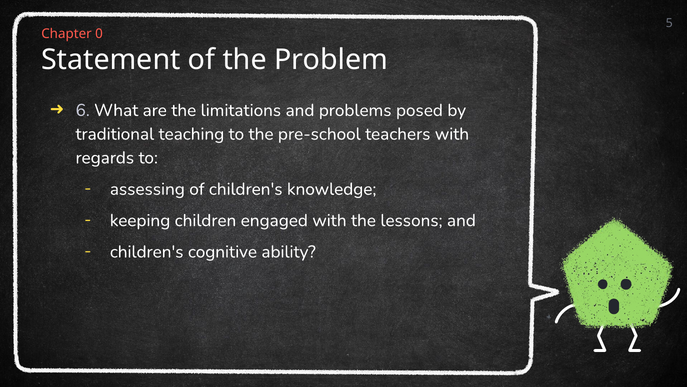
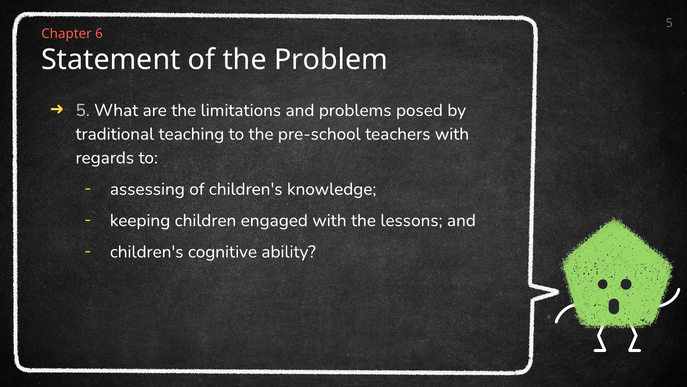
0: 0 -> 6
6 at (83, 110): 6 -> 5
